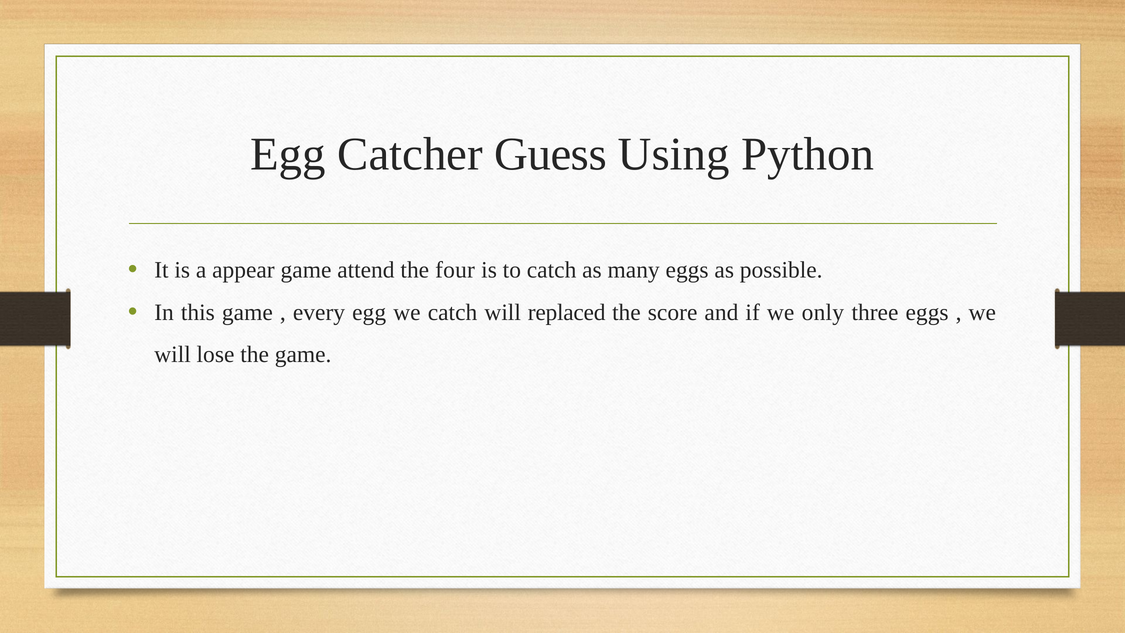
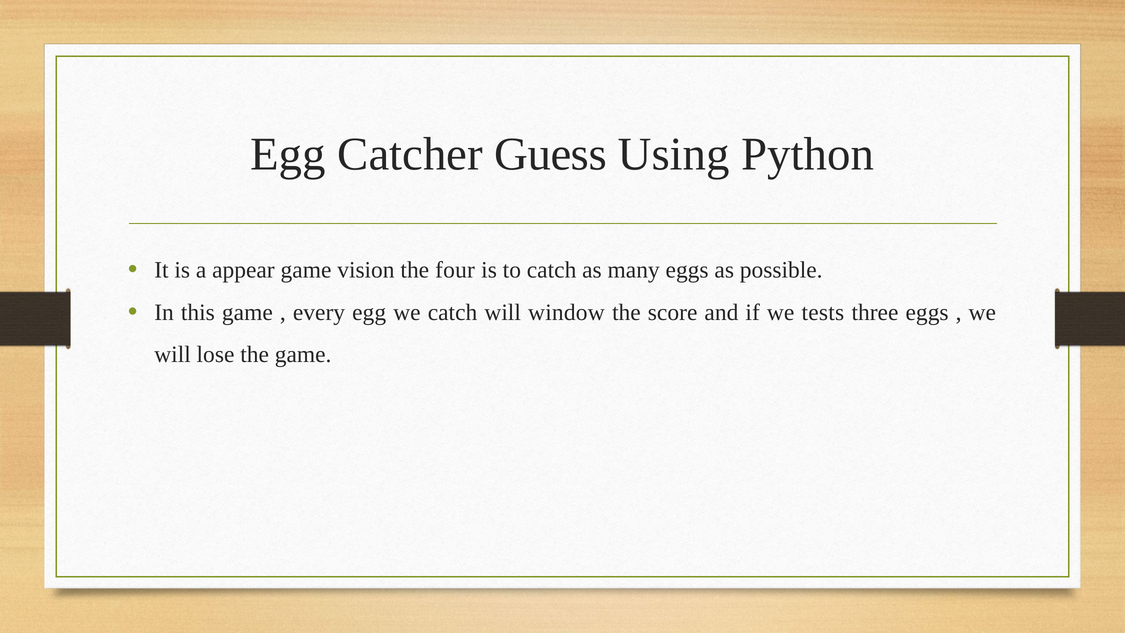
attend: attend -> vision
replaced: replaced -> window
only: only -> tests
